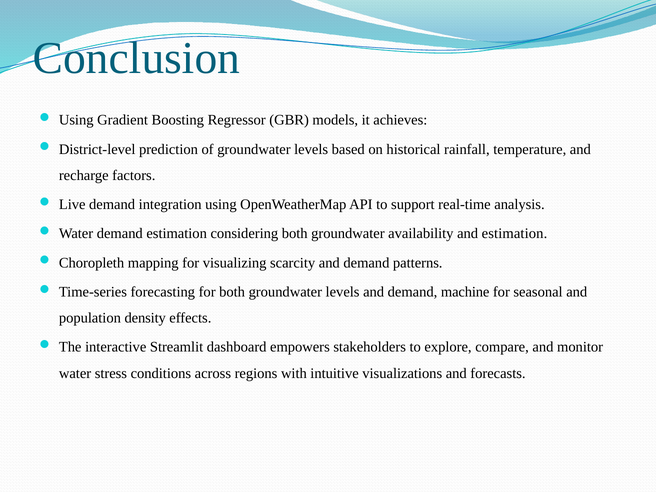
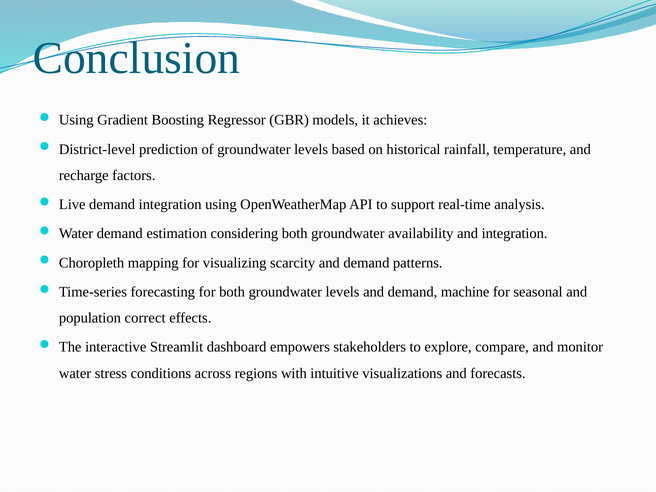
and estimation: estimation -> integration
density: density -> correct
